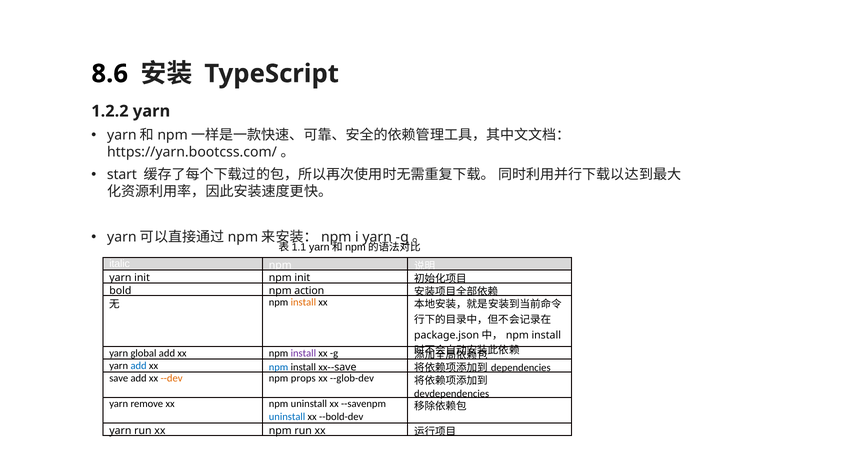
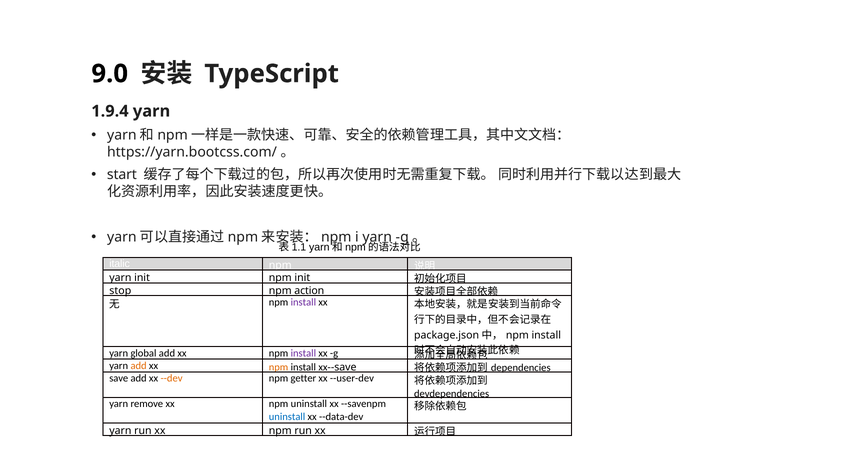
8.6: 8.6 -> 9.0
1.2.2: 1.2.2 -> 1.9.4
bold: bold -> stop
install at (303, 302) colour: orange -> purple
add at (139, 366) colour: blue -> orange
npm at (279, 367) colour: blue -> orange
props: props -> getter
--glob-dev: --glob-dev -> --user-dev
--bold-dev: --bold-dev -> --data-dev
